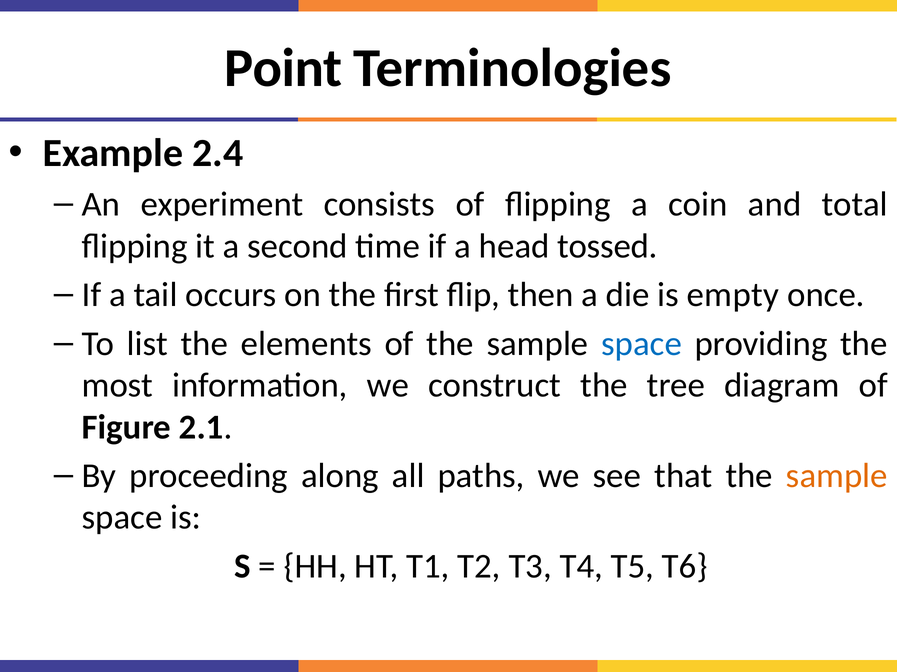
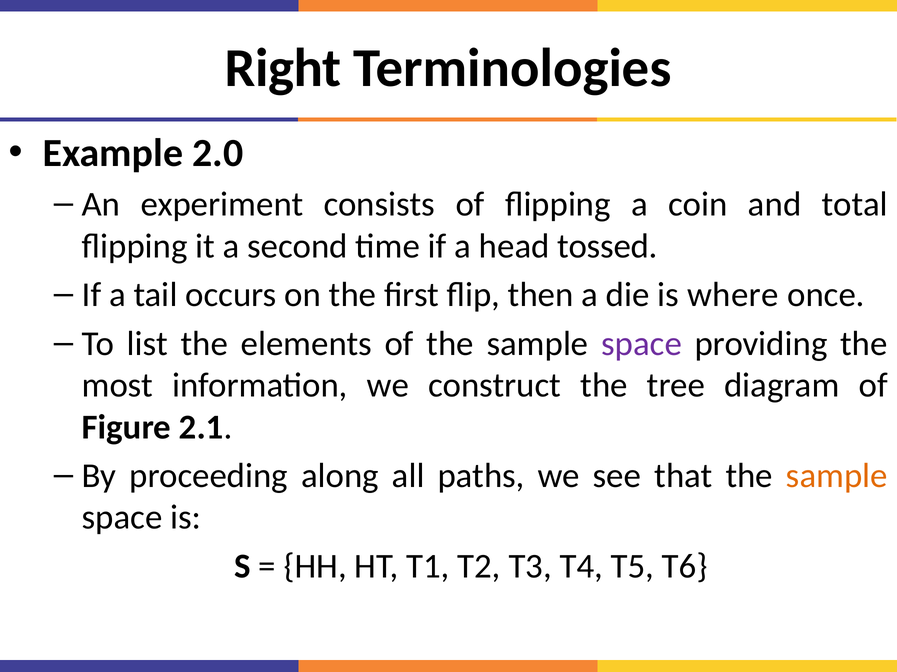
Point: Point -> Right
2.4: 2.4 -> 2.0
empty: empty -> where
space at (642, 344) colour: blue -> purple
